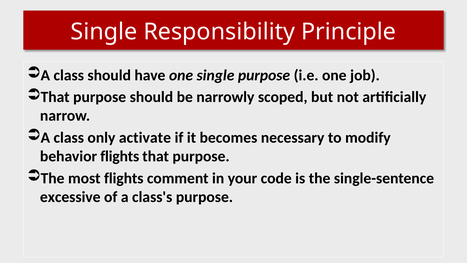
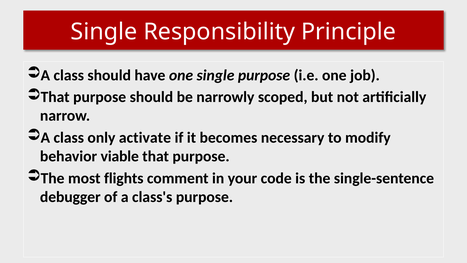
behavior flights: flights -> viable
excessive: excessive -> debugger
